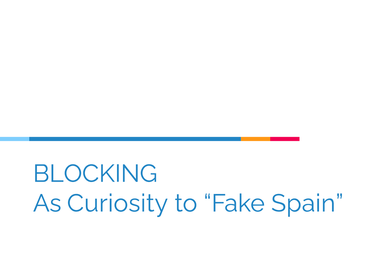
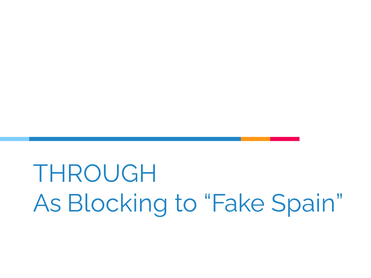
BLOCKING: BLOCKING -> THROUGH
Curiosity: Curiosity -> Blocking
